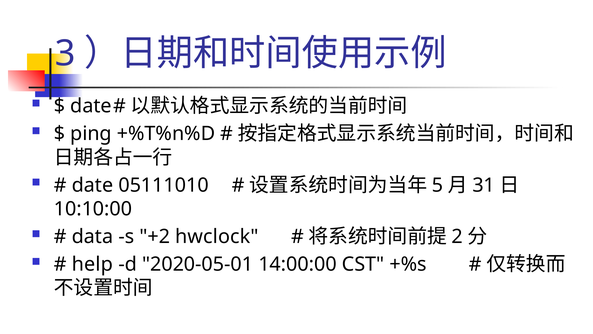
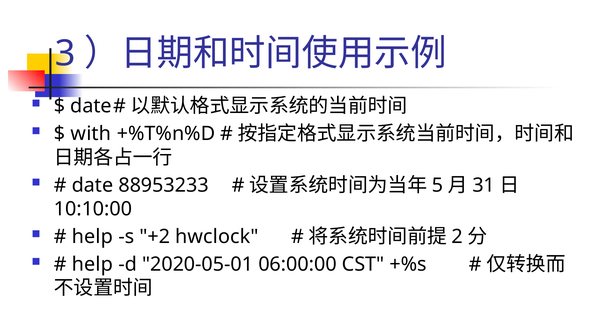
ping: ping -> with
05111010: 05111010 -> 88953233
data at (92, 236): data -> help
14:00:00: 14:00:00 -> 06:00:00
